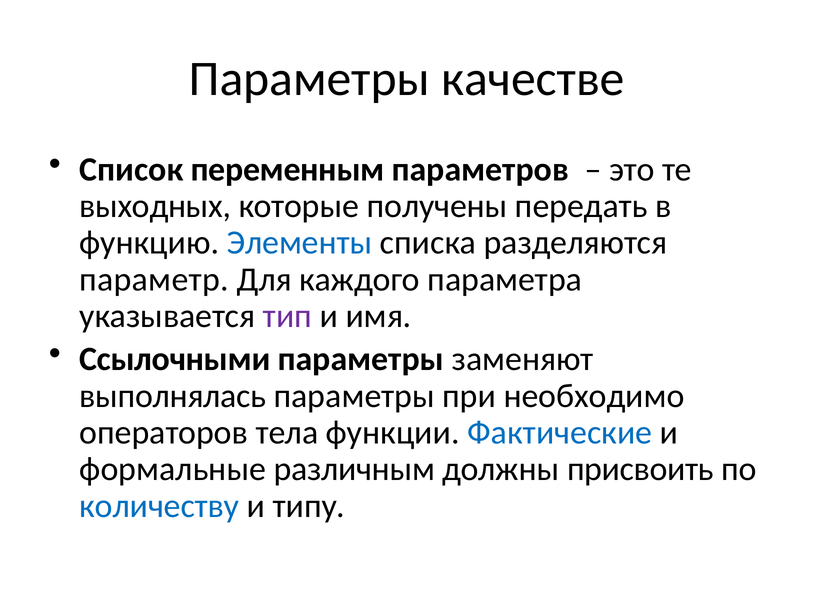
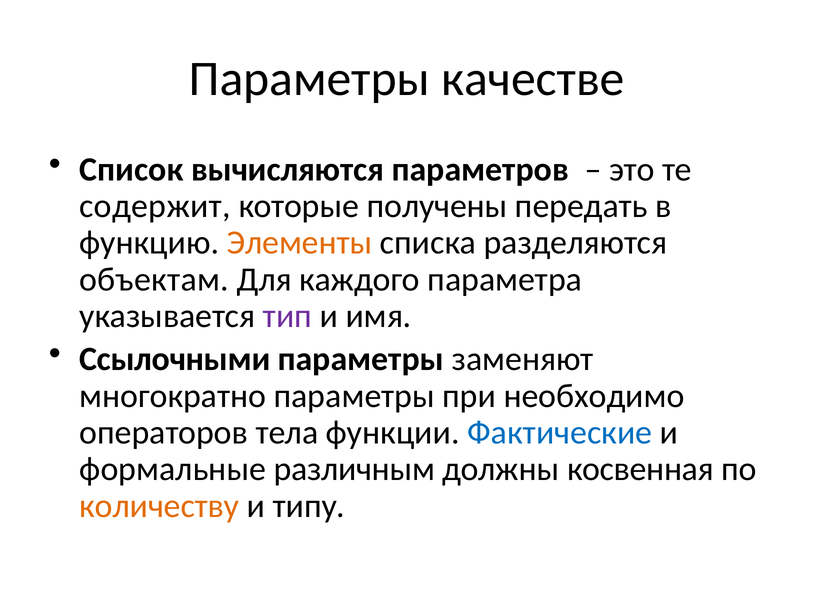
переменным: переменным -> вычисляются
выходных: выходных -> содержит
Элементы colour: blue -> orange
параметр: параметр -> объектам
выполнялась: выполнялась -> многократно
присвоить: присвоить -> косвенная
количеству colour: blue -> orange
